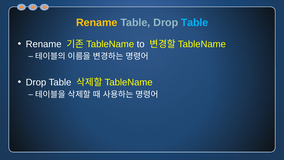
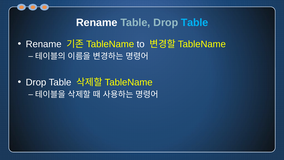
Rename at (97, 22) colour: yellow -> white
